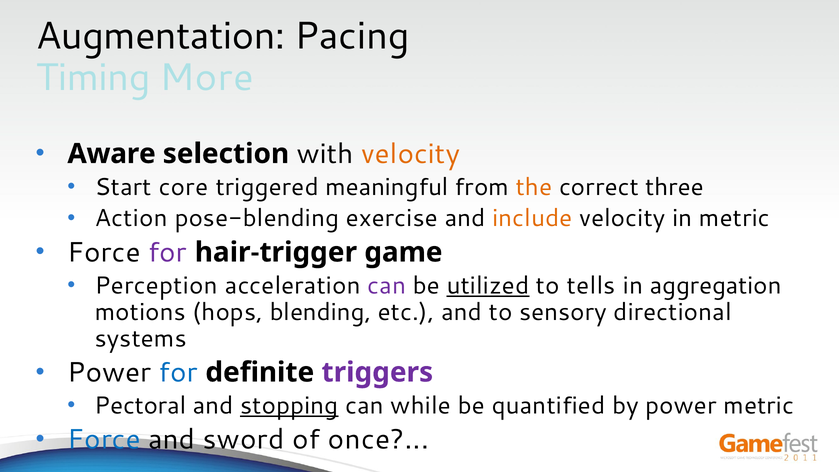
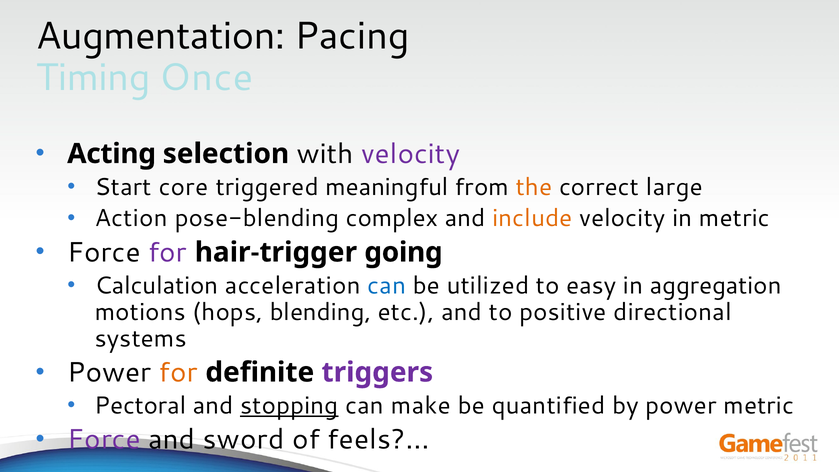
More: More -> Once
Aware: Aware -> Acting
velocity at (411, 154) colour: orange -> purple
three: three -> large
exercise: exercise -> complex
game: game -> going
Perception: Perception -> Calculation
can at (387, 286) colour: purple -> blue
utilized underline: present -> none
tells: tells -> easy
sensory: sensory -> positive
for at (178, 372) colour: blue -> orange
while: while -> make
Force at (104, 440) colour: blue -> purple
once: once -> feels
